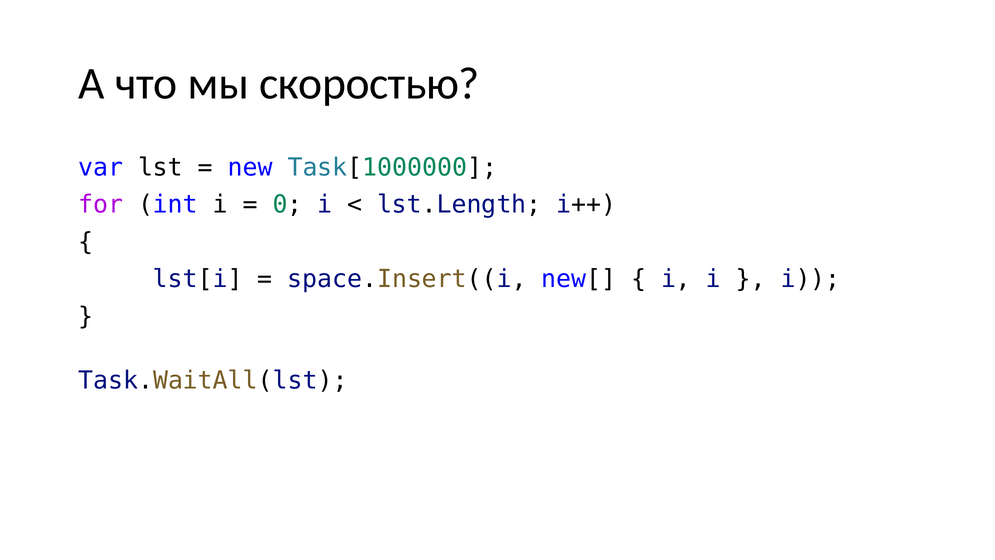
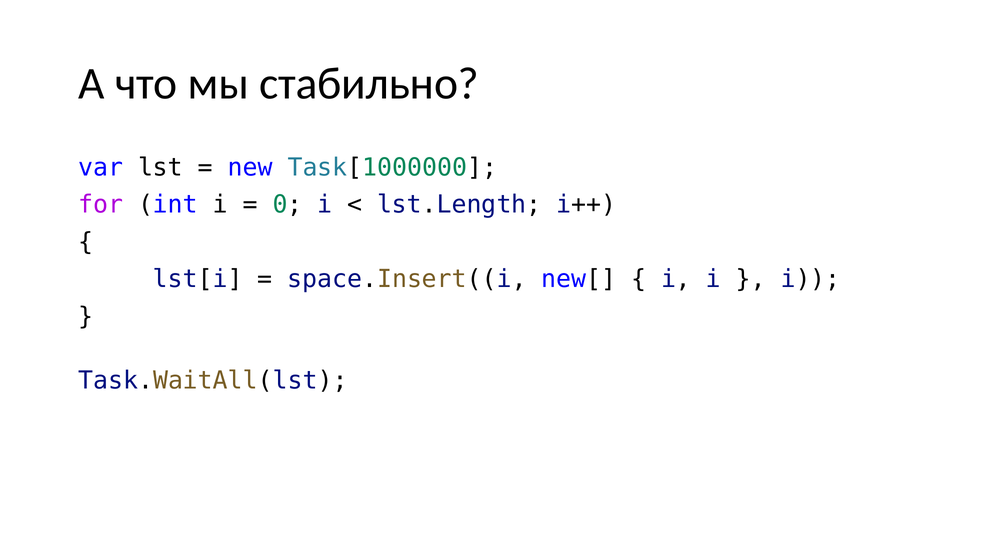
скоростью: скоростью -> стабильно
